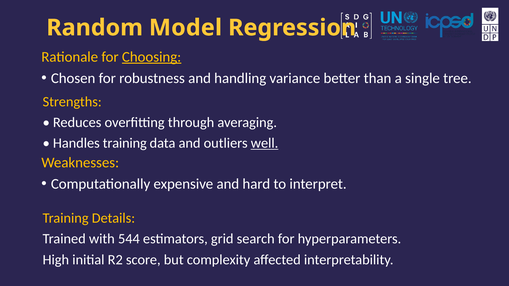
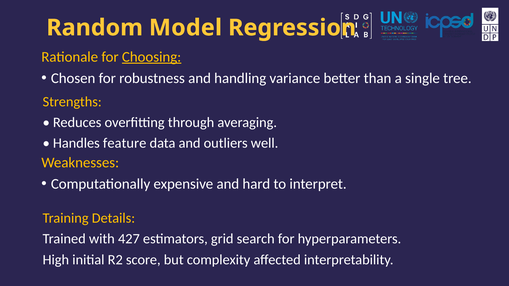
Handles training: training -> feature
well underline: present -> none
544: 544 -> 427
